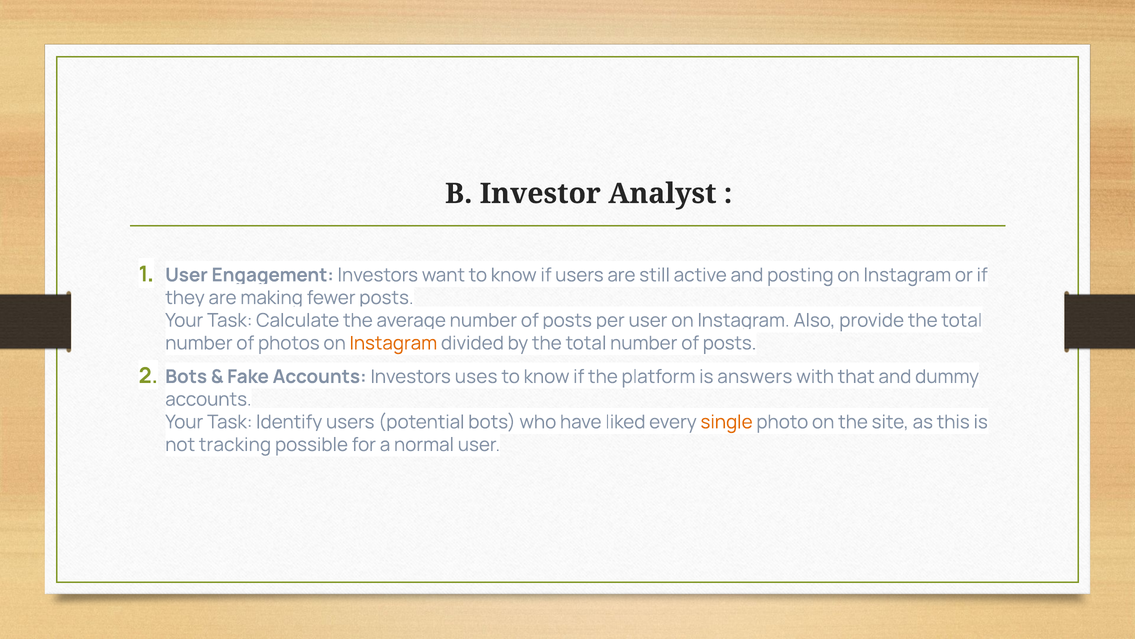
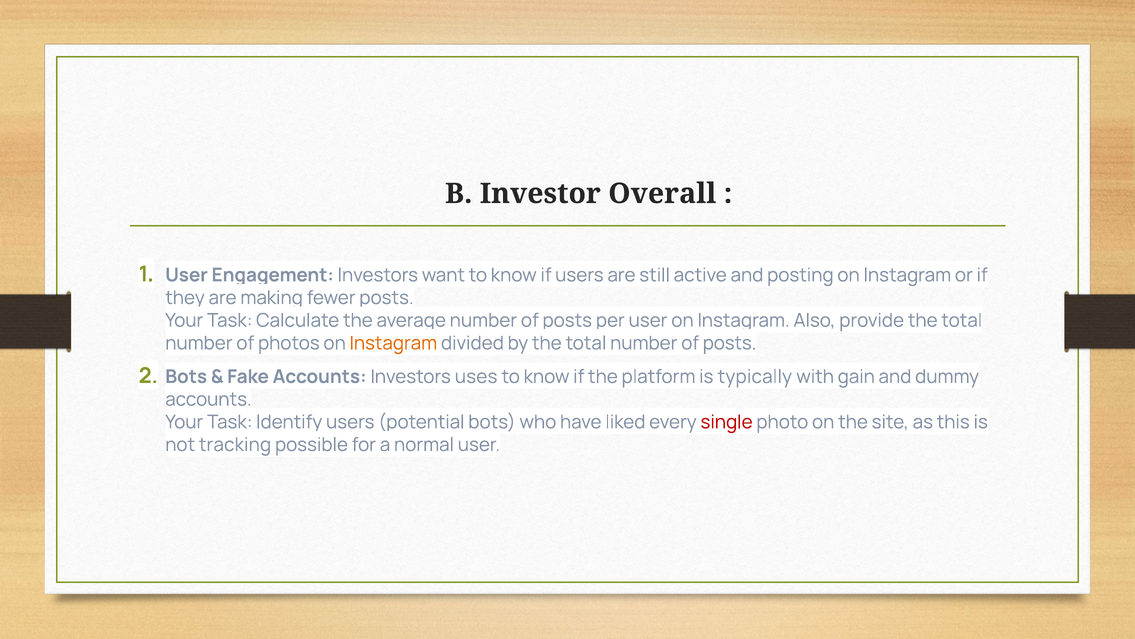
Analyst: Analyst -> Overall
answers: answers -> typically
that: that -> gain
single colour: orange -> red
